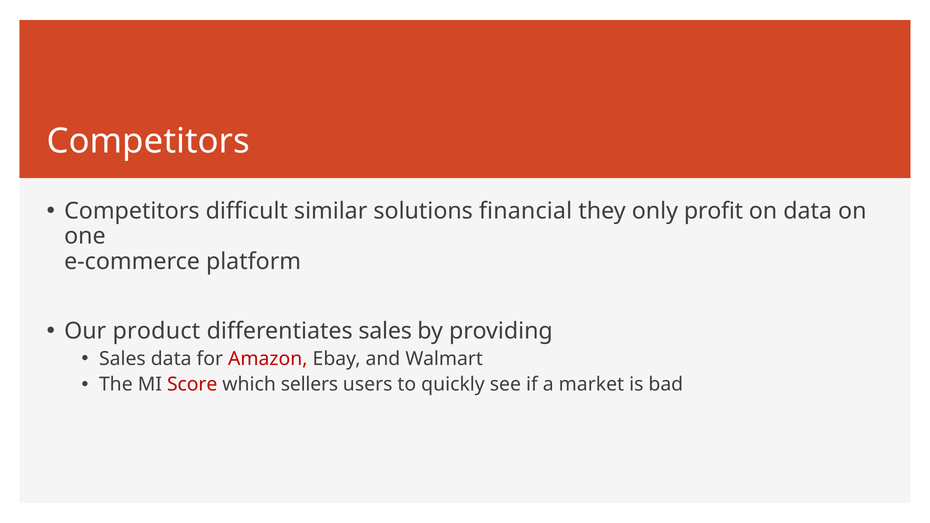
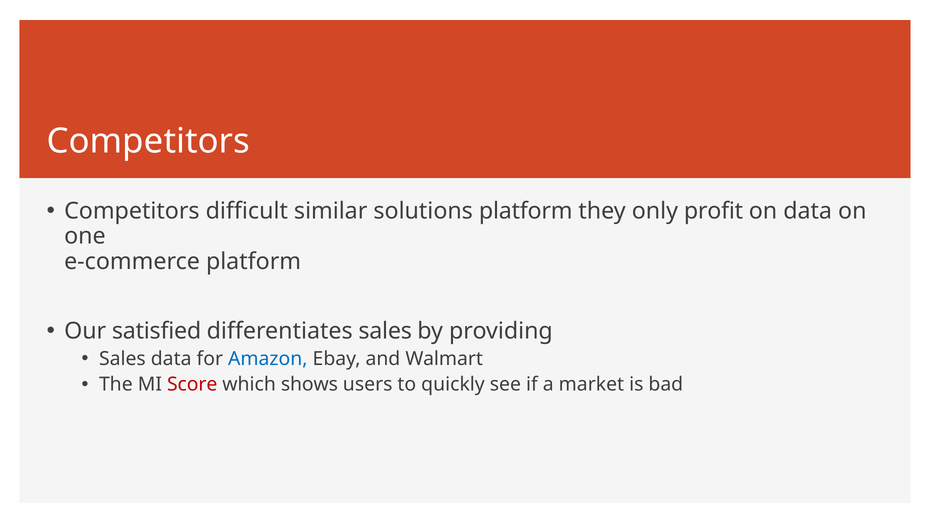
solutions financial: financial -> platform
product: product -> satisfied
Amazon colour: red -> blue
sellers: sellers -> shows
